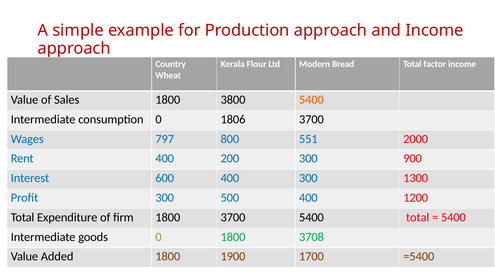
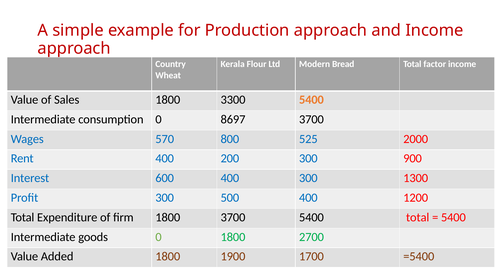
3800: 3800 -> 3300
1806: 1806 -> 8697
797: 797 -> 570
551: 551 -> 525
3708: 3708 -> 2700
